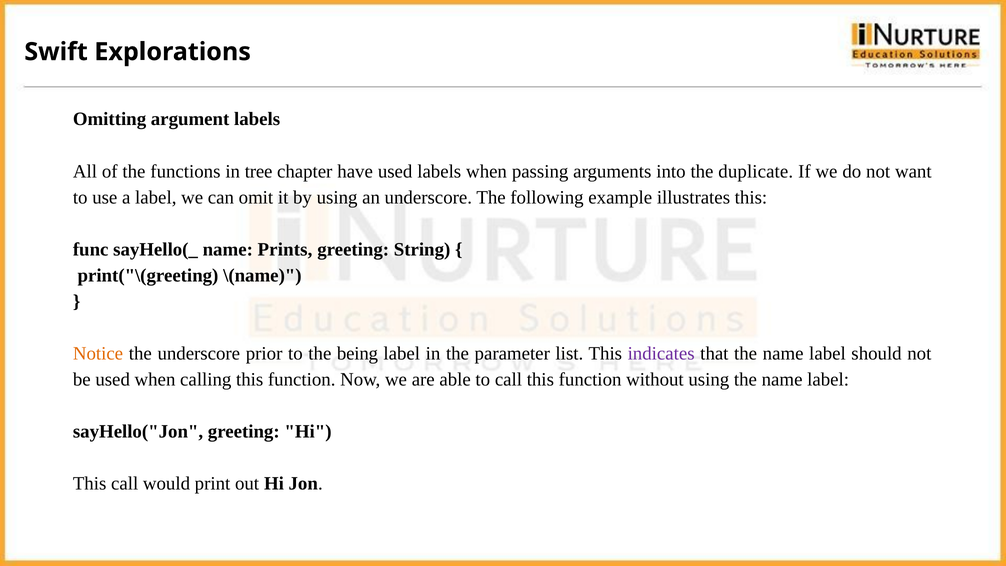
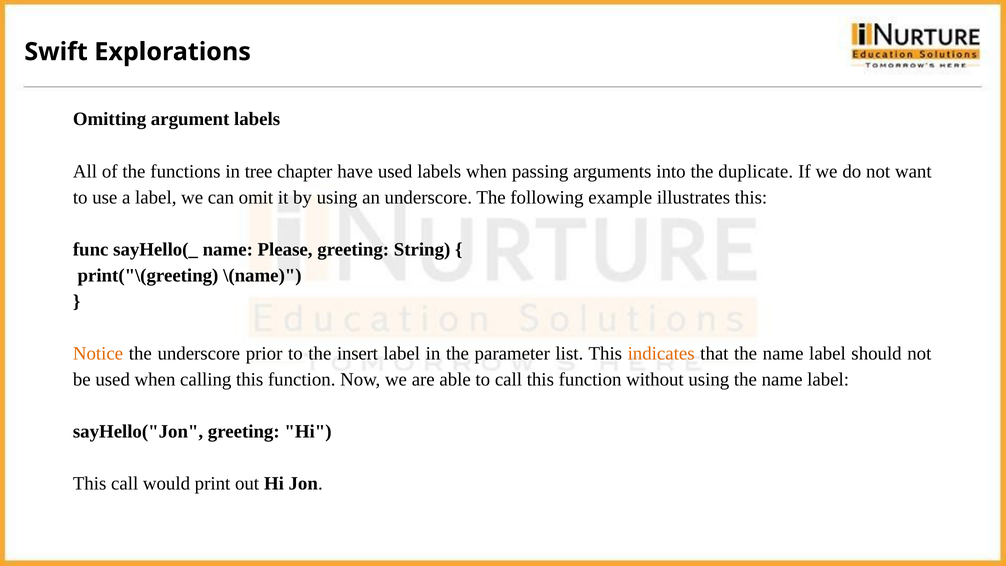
Prints: Prints -> Please
being: being -> insert
indicates colour: purple -> orange
